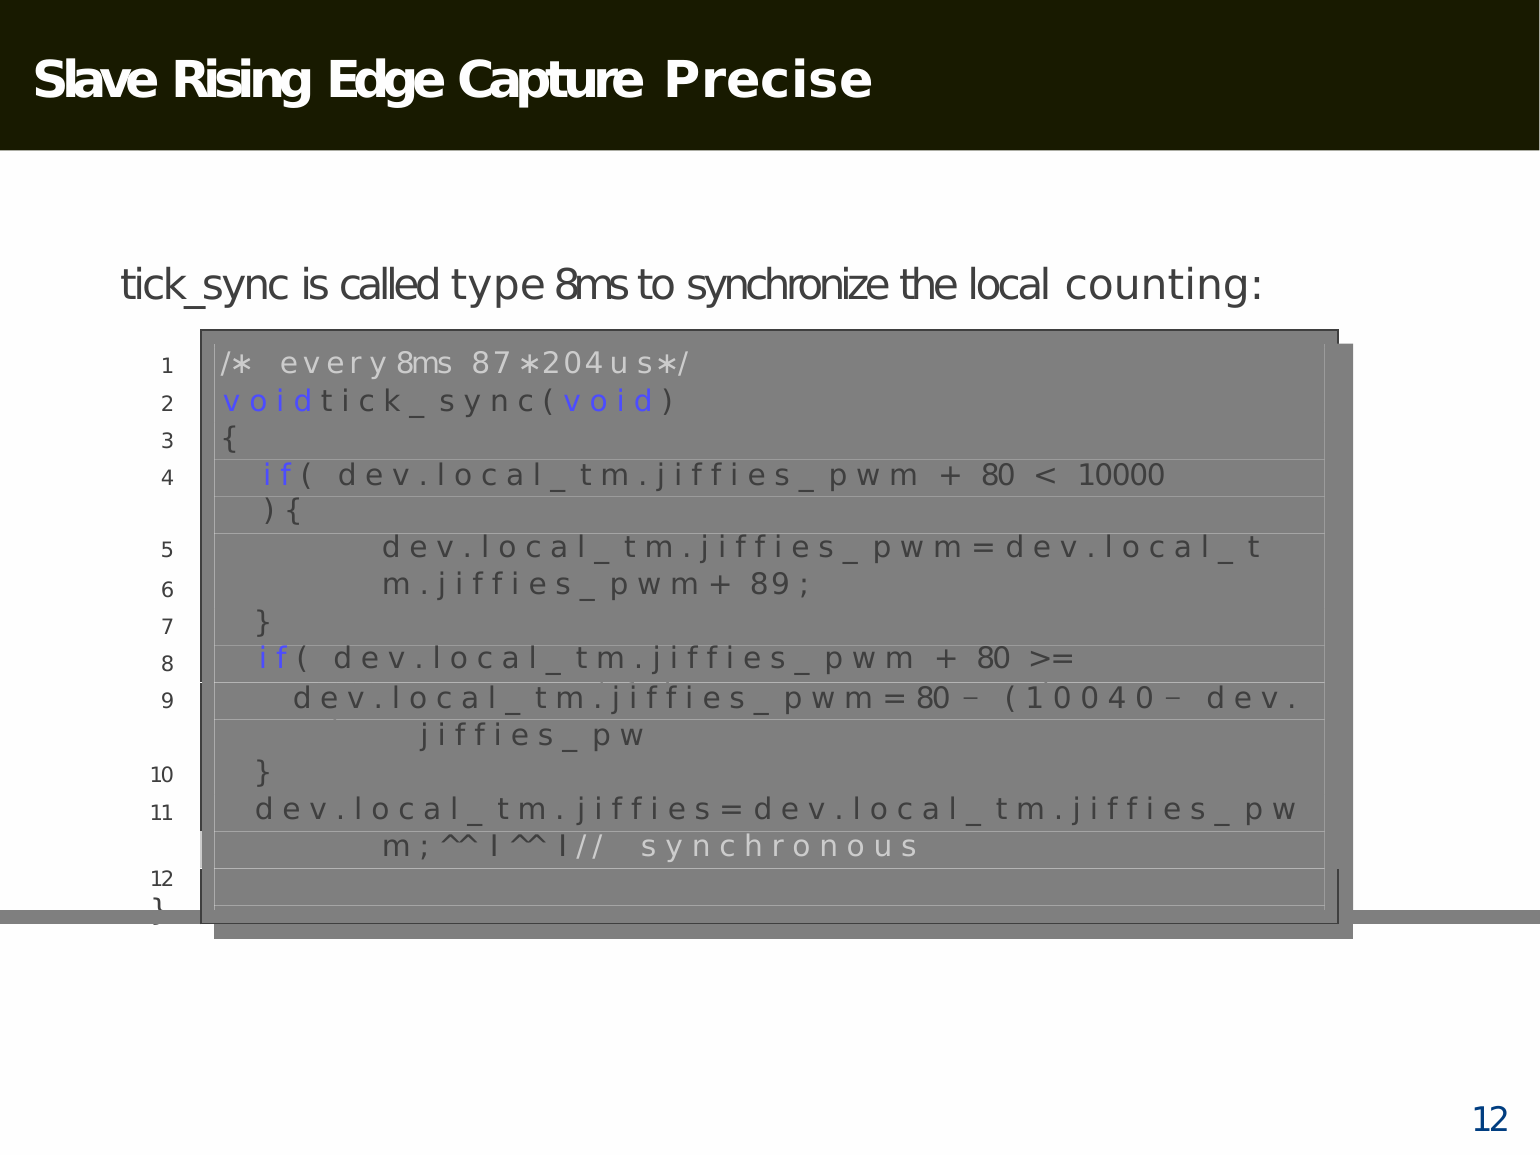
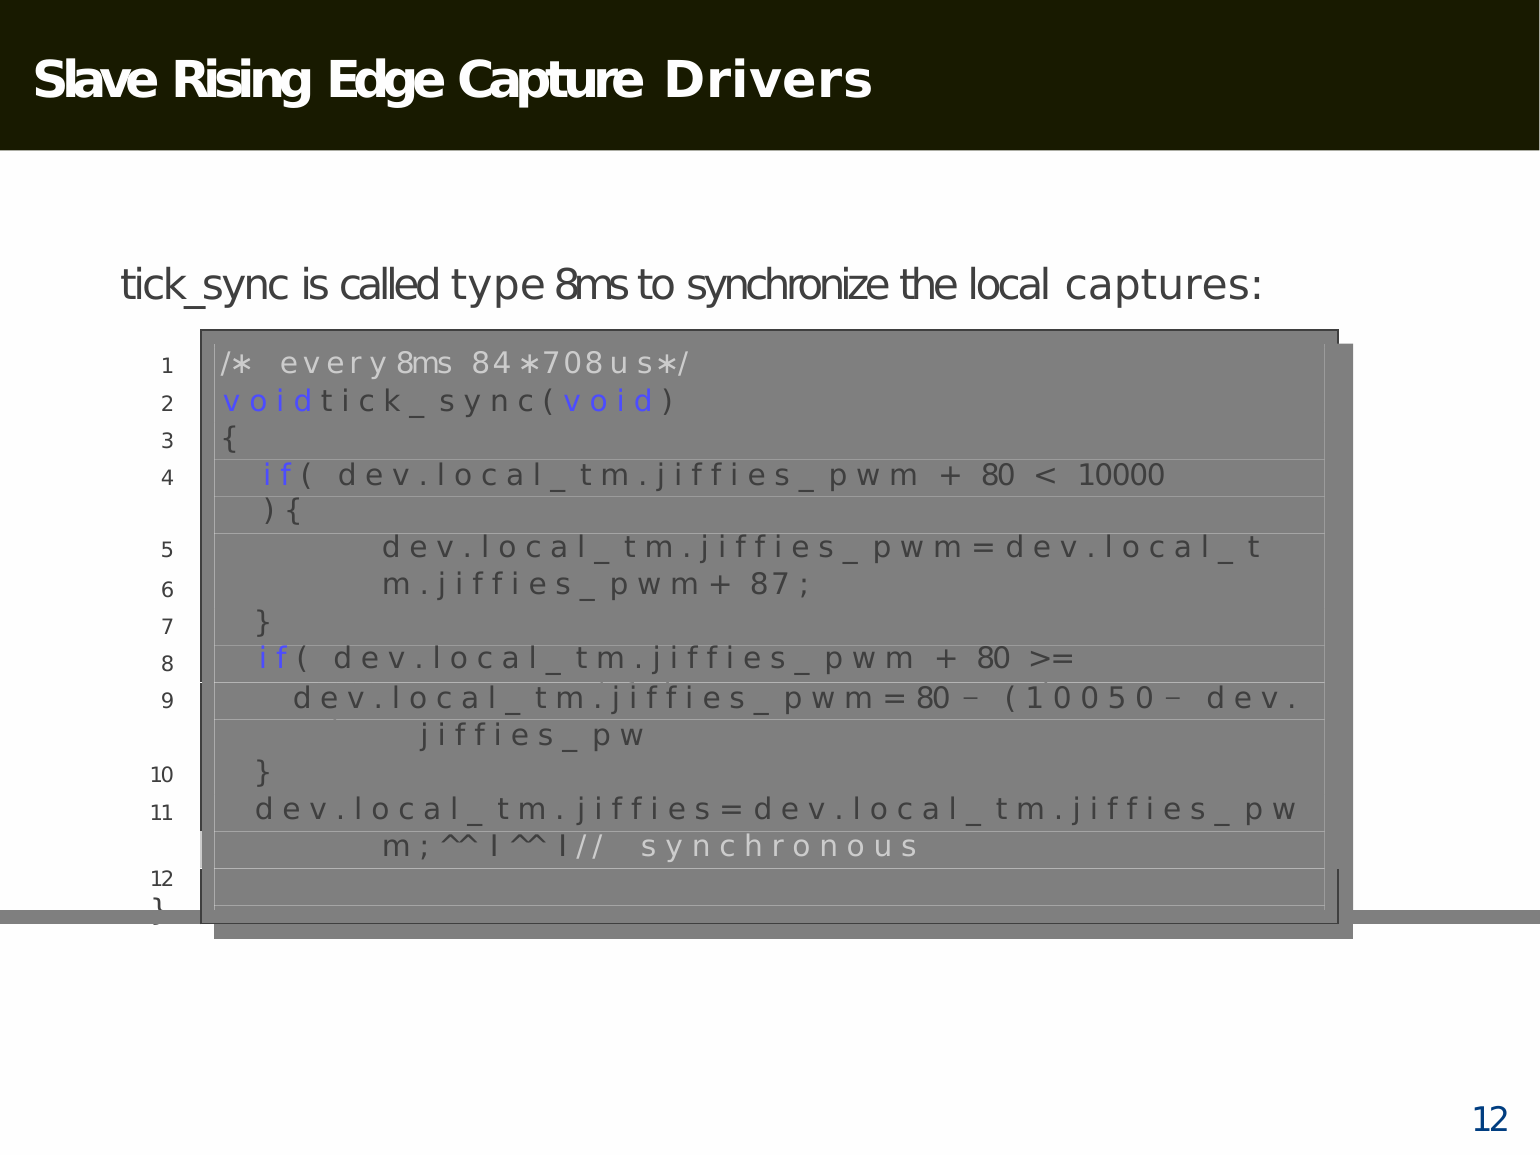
Precise: Precise -> Drivers
counting: counting -> captures
8 7: 7 -> 4
2 at (551, 364): 2 -> 7
4 at (594, 364): 4 -> 8
9 at (781, 585): 9 -> 7
4 at (1117, 699): 4 -> 5
